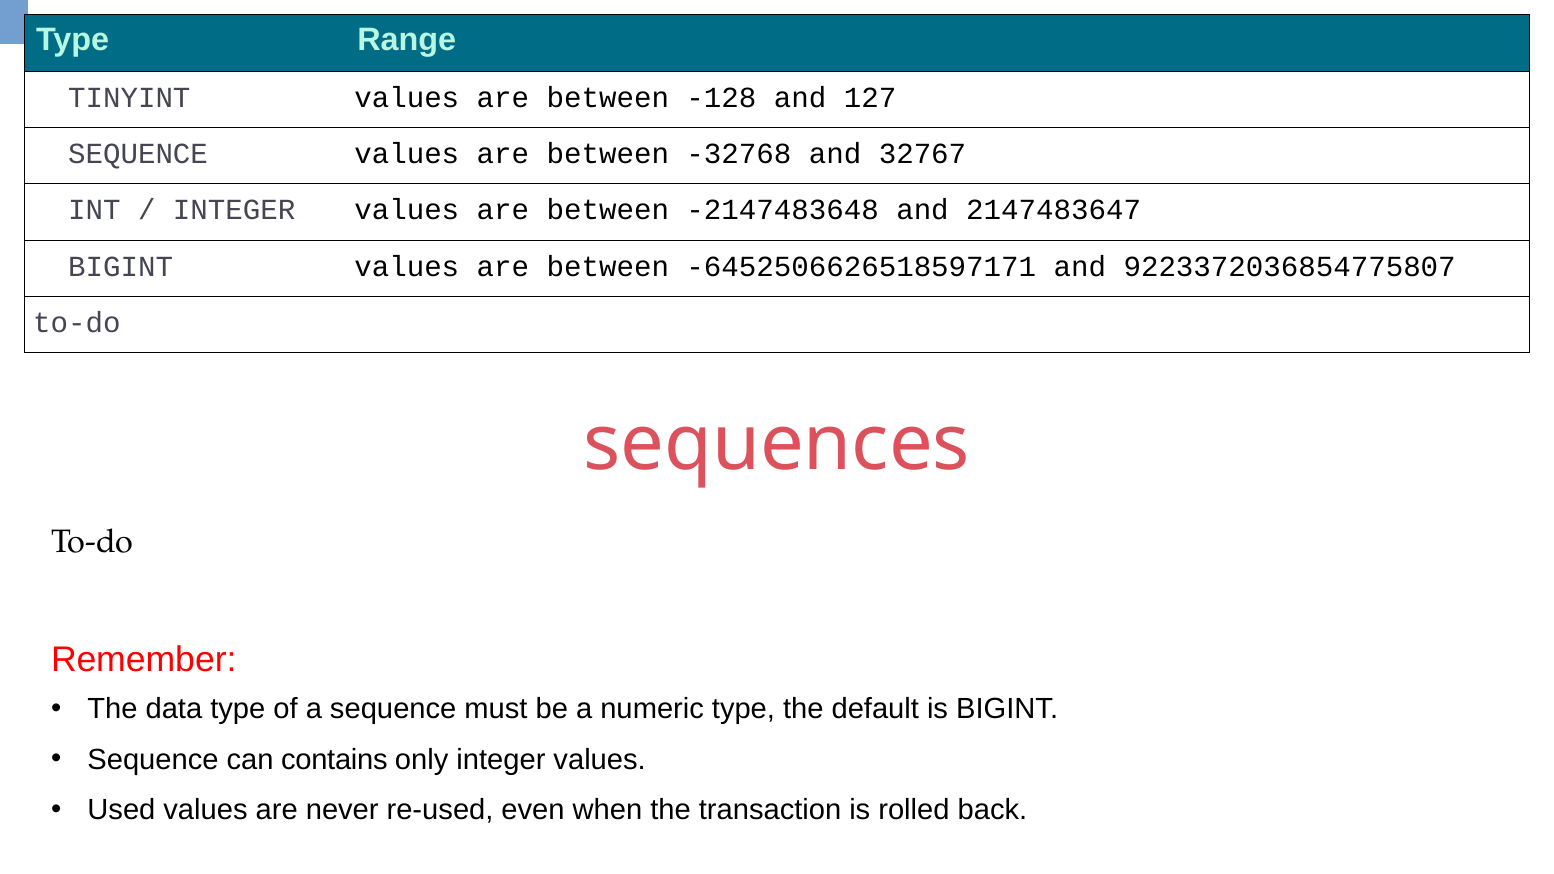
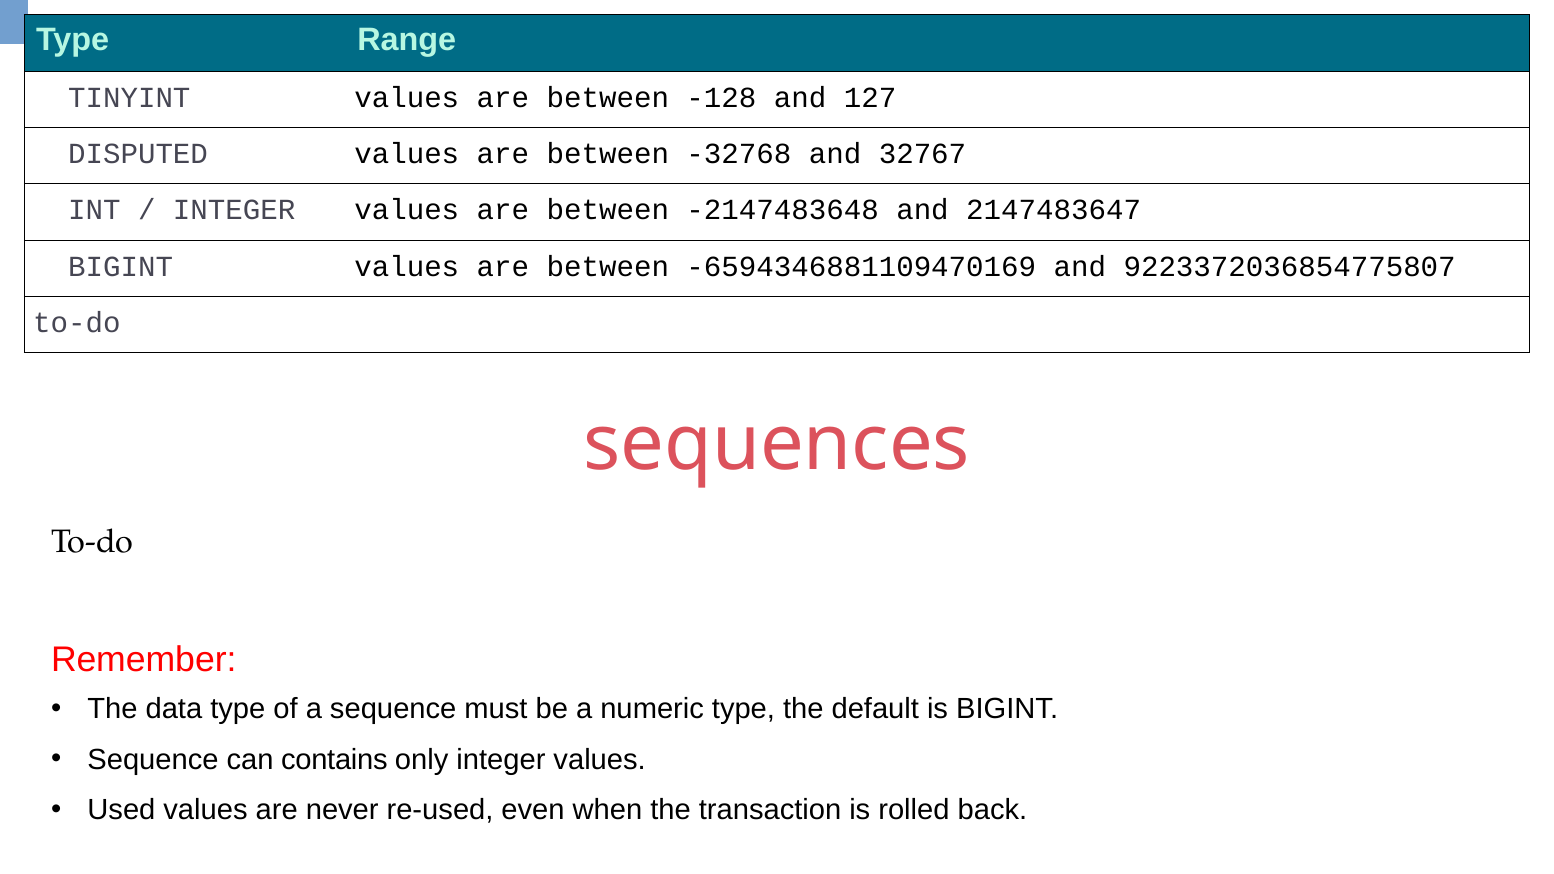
SEQUENCE at (138, 154): SEQUENCE -> DISPUTED
-6452506626518597171: -6452506626518597171 -> -6594346881109470169
